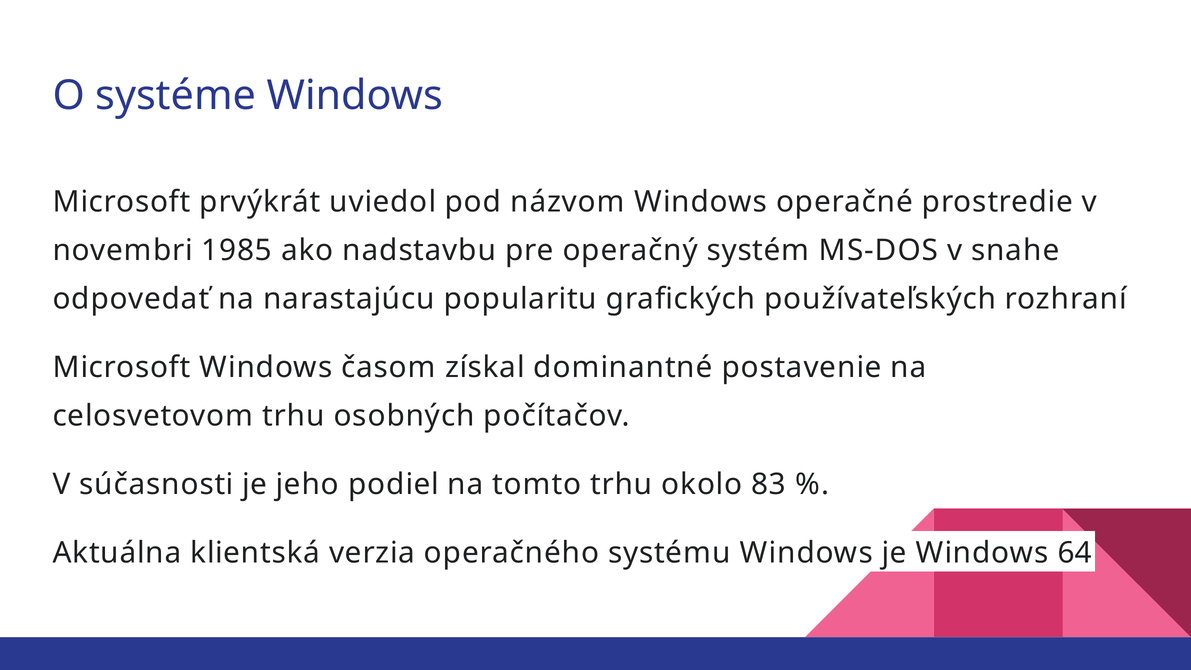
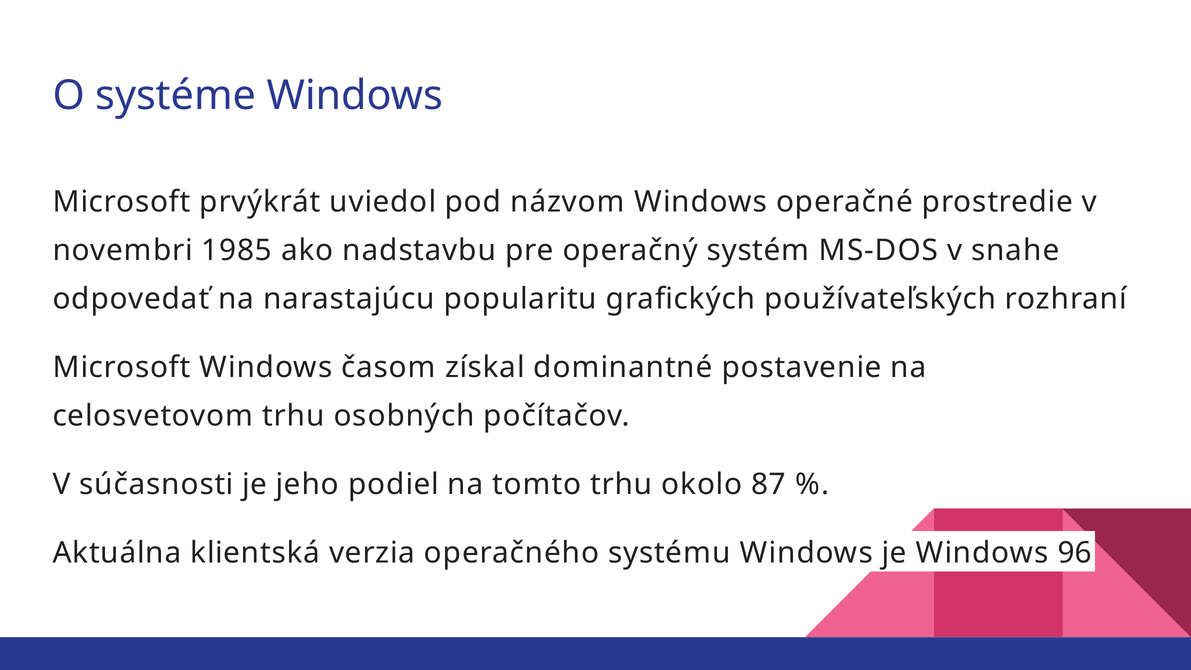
83: 83 -> 87
64: 64 -> 96
